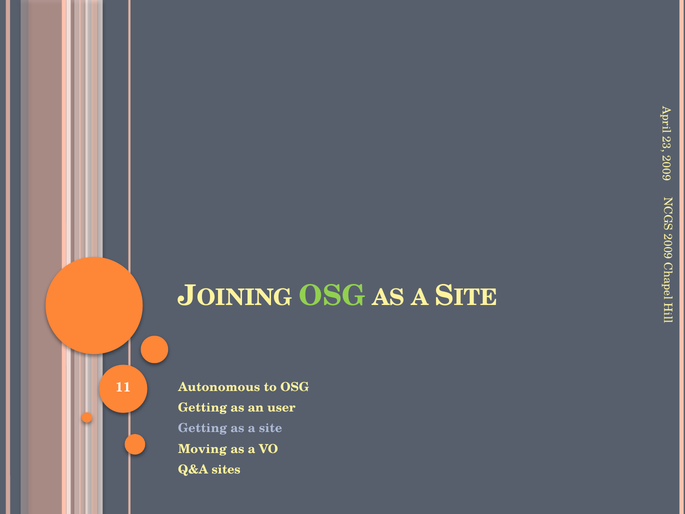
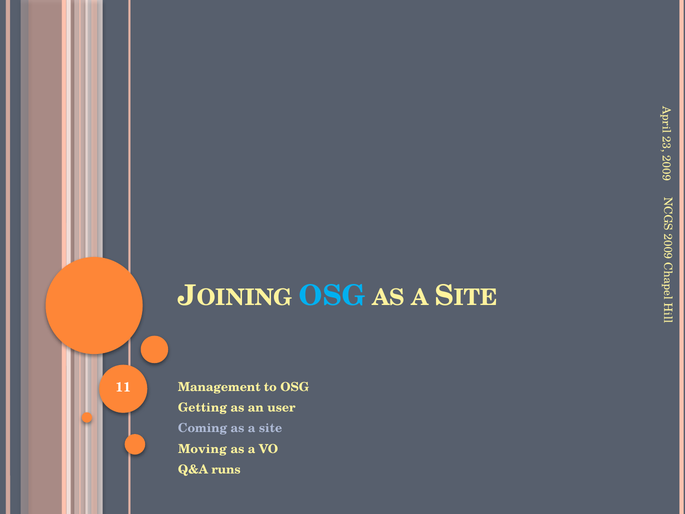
OSG at (332, 296) colour: light green -> light blue
Autonomous: Autonomous -> Management
Getting at (202, 428): Getting -> Coming
sites: sites -> runs
